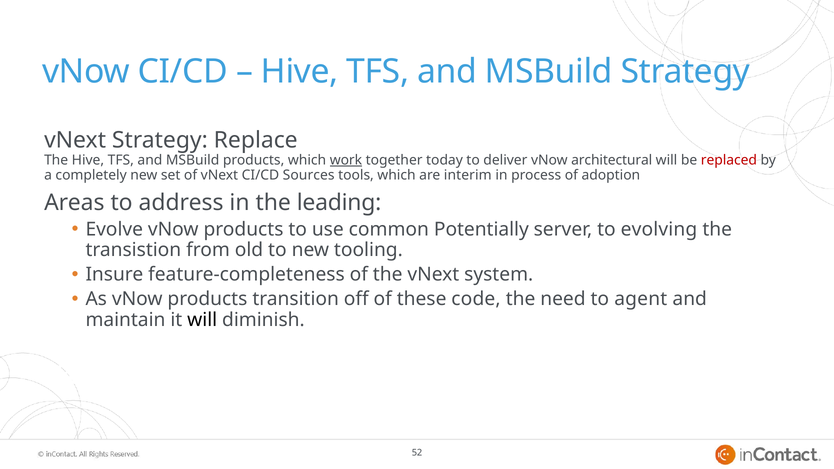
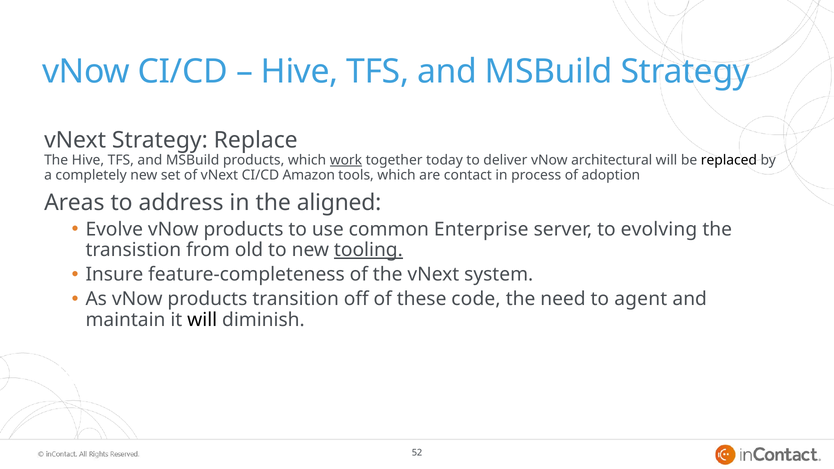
replaced colour: red -> black
Sources: Sources -> Amazon
interim: interim -> contact
leading: leading -> aligned
Potentially: Potentially -> Enterprise
tooling underline: none -> present
